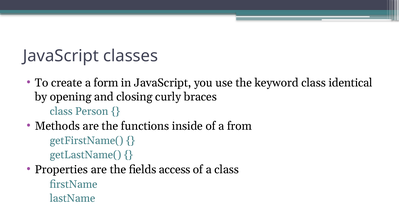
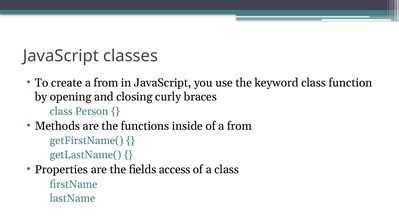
create a form: form -> from
identical: identical -> function
